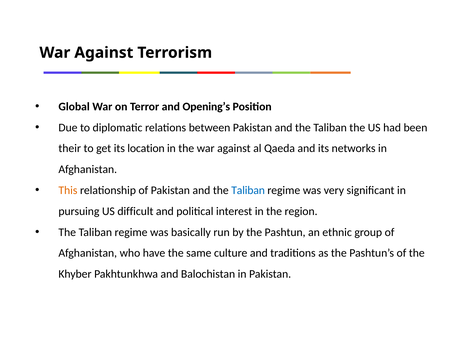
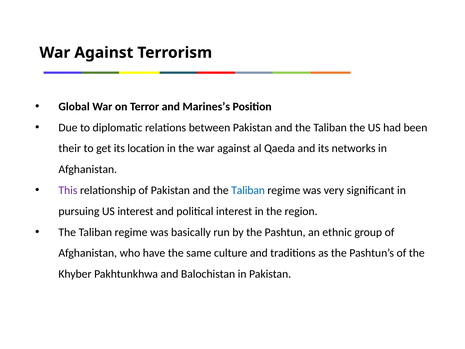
Opening’s: Opening’s -> Marines’s
This colour: orange -> purple
US difficult: difficult -> interest
